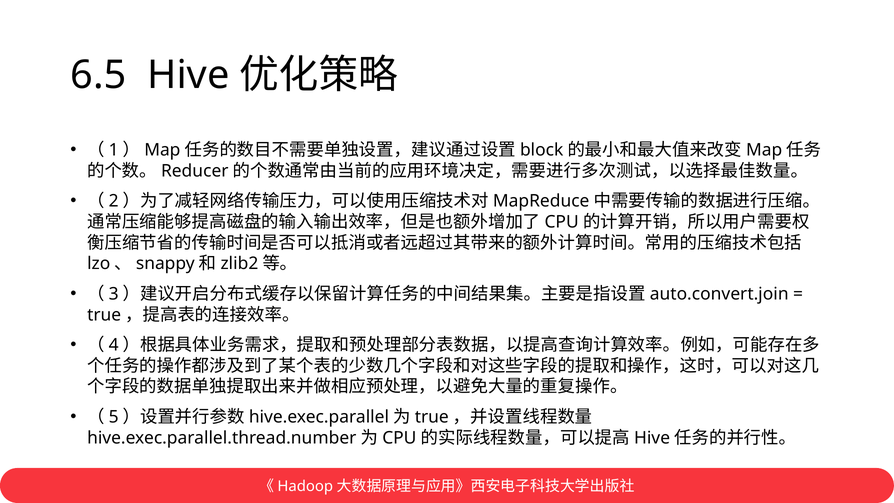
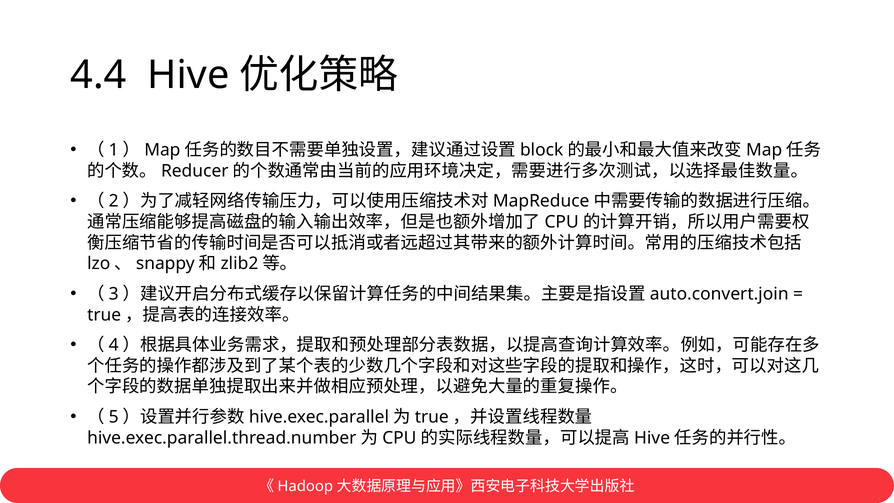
6.5: 6.5 -> 4.4
